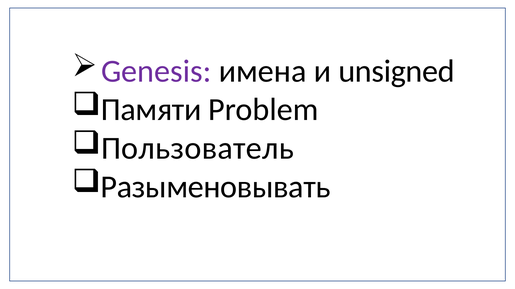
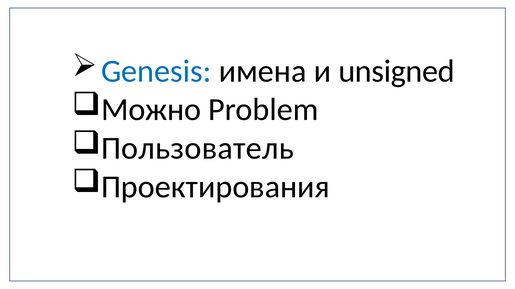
Genesis colour: purple -> blue
Памяти: Памяти -> Можно
Разыменовывать: Разыменовывать -> Проектирования
